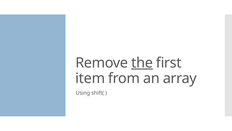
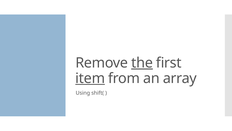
item underline: none -> present
